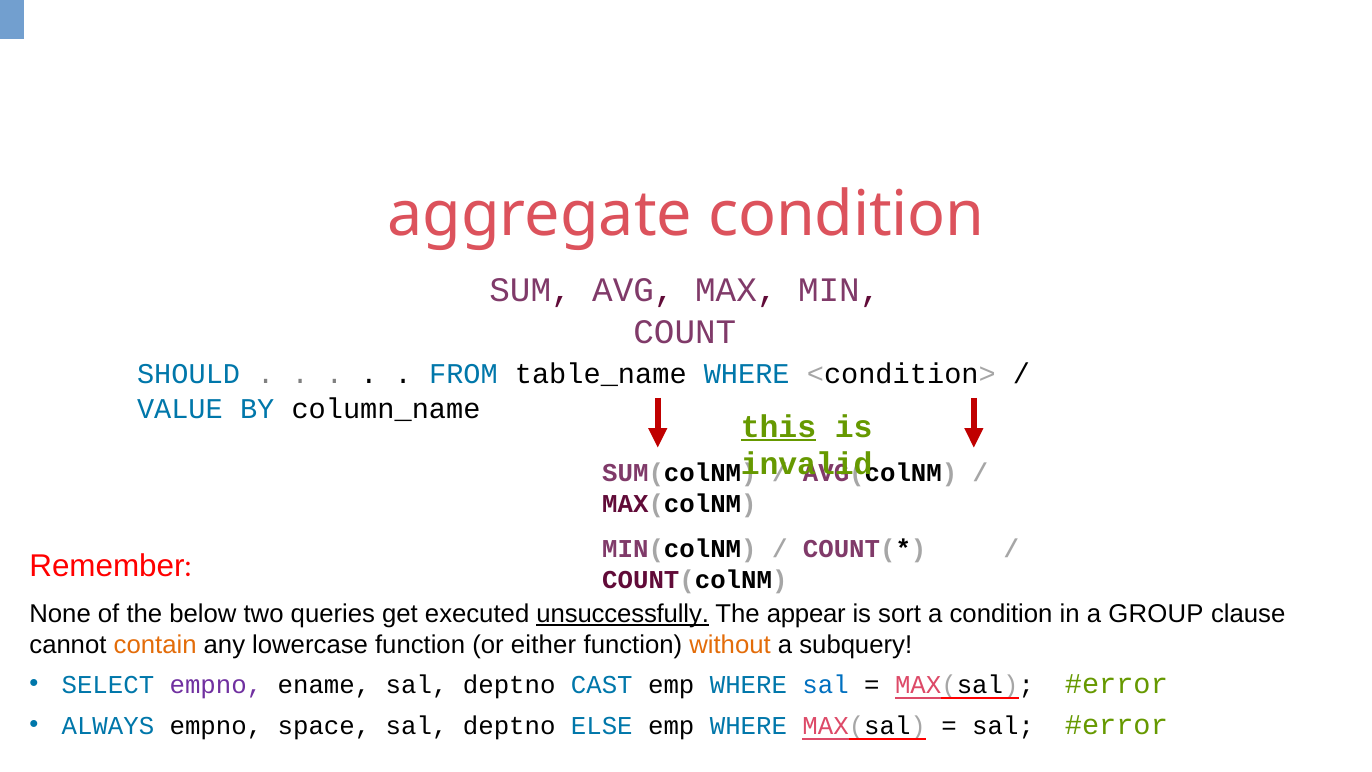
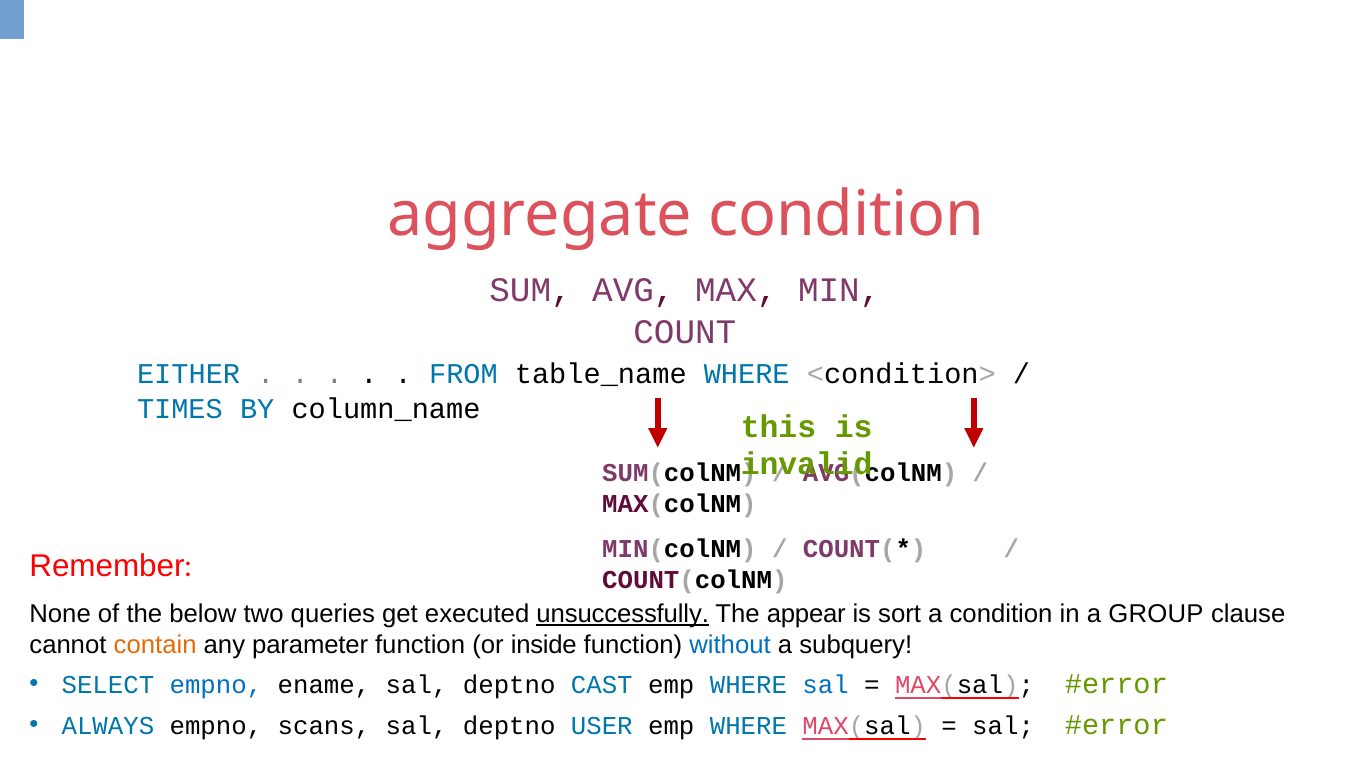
SHOULD: SHOULD -> EITHER
VALUE: VALUE -> TIMES
this underline: present -> none
lowercase: lowercase -> parameter
either: either -> inside
without colour: orange -> blue
empno at (216, 685) colour: purple -> blue
space: space -> scans
ELSE: ELSE -> USER
